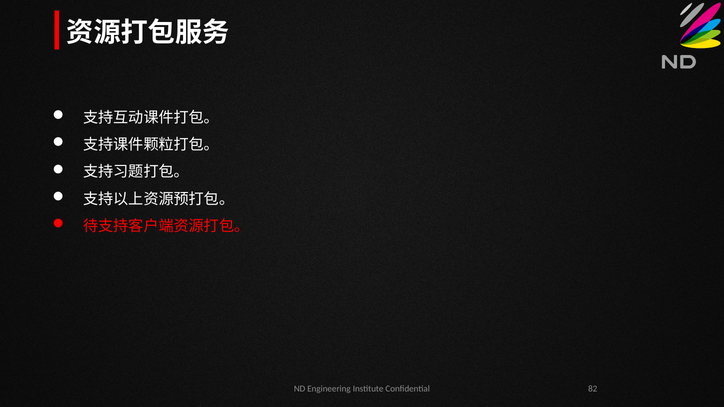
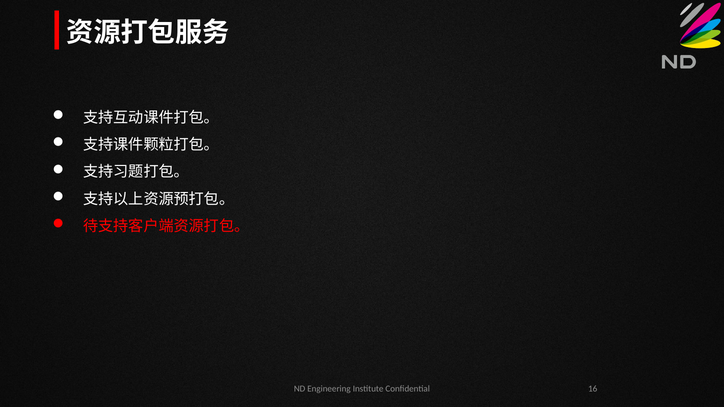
82: 82 -> 16
